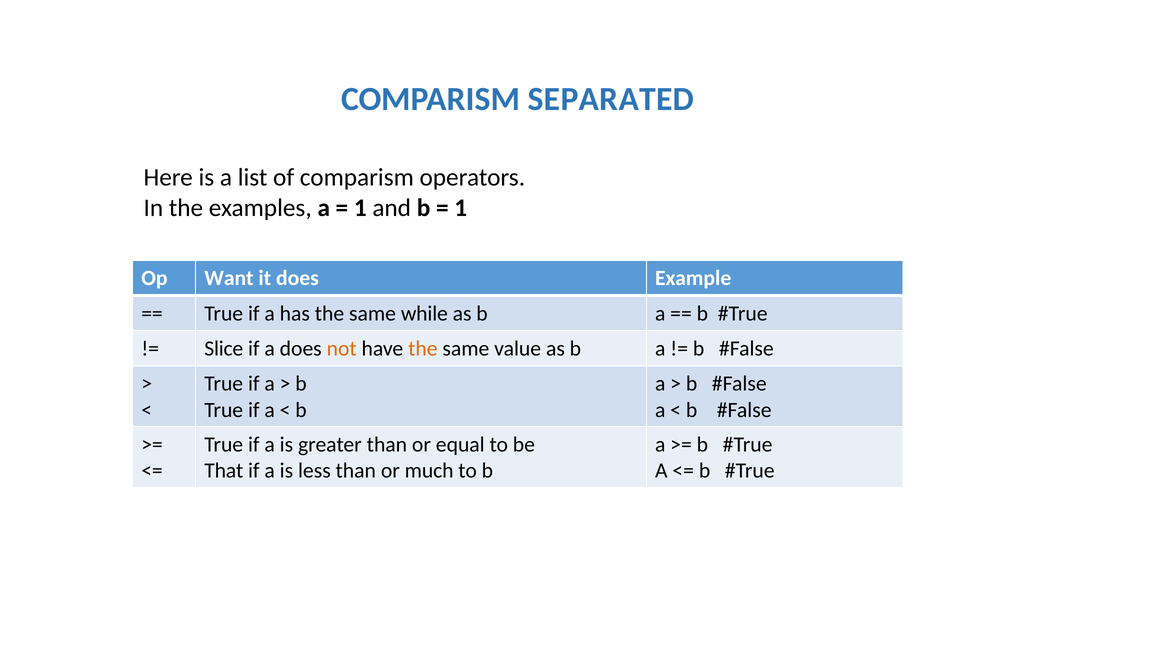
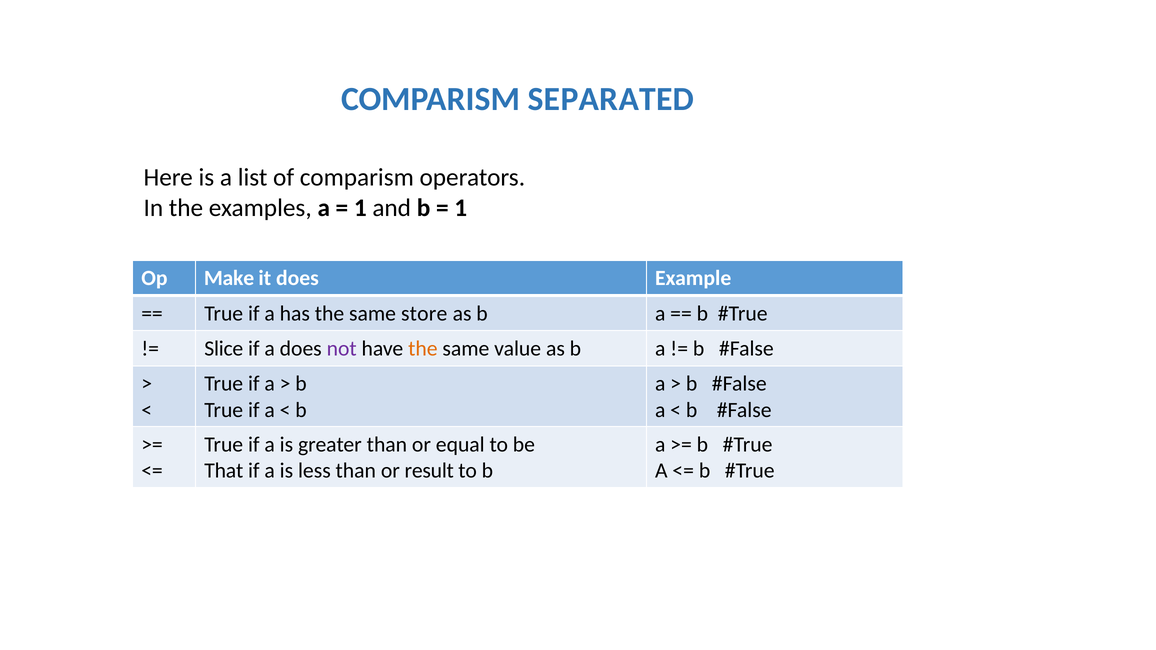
Want: Want -> Make
while: while -> store
not colour: orange -> purple
much: much -> result
